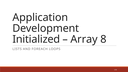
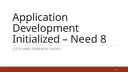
Array: Array -> Need
